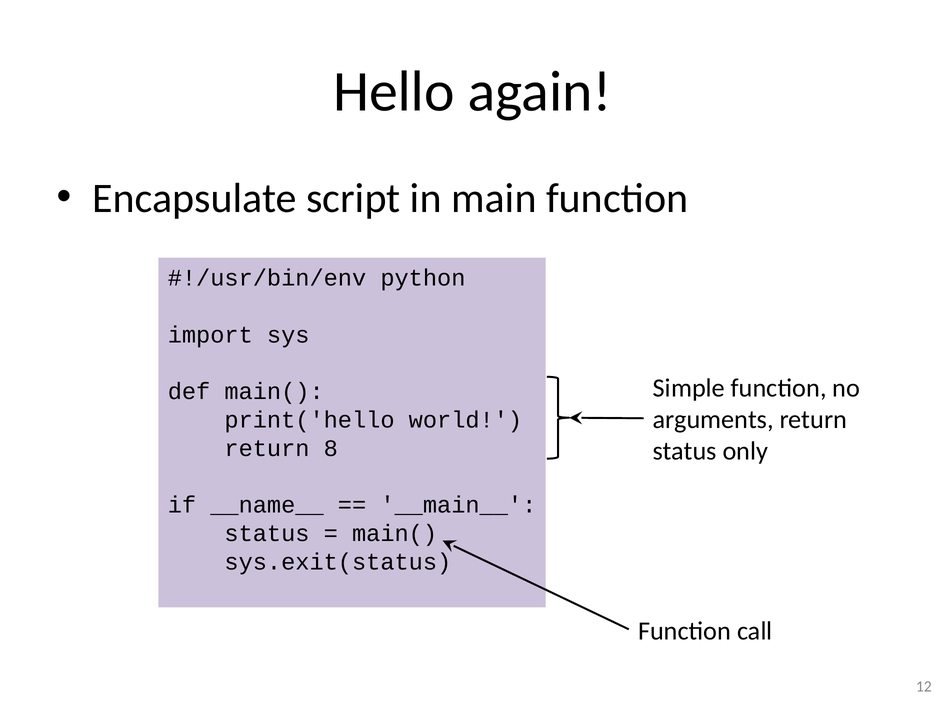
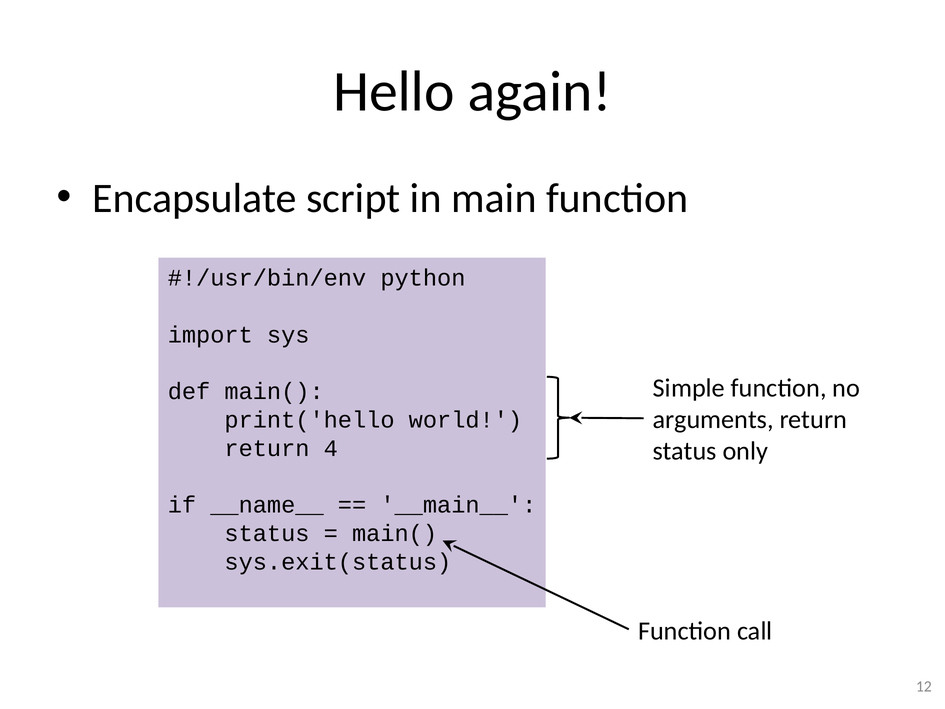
8: 8 -> 4
